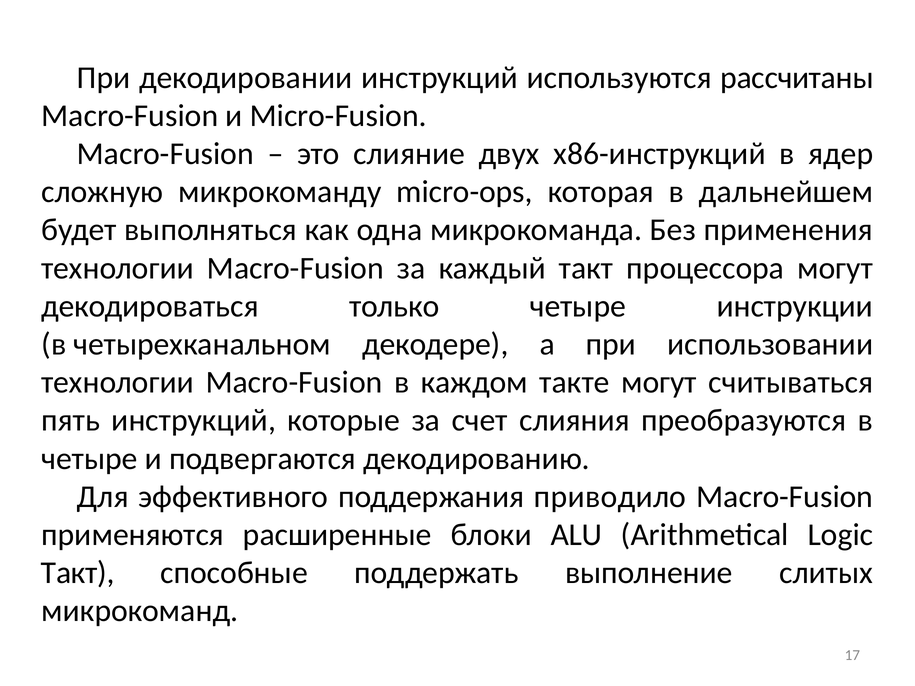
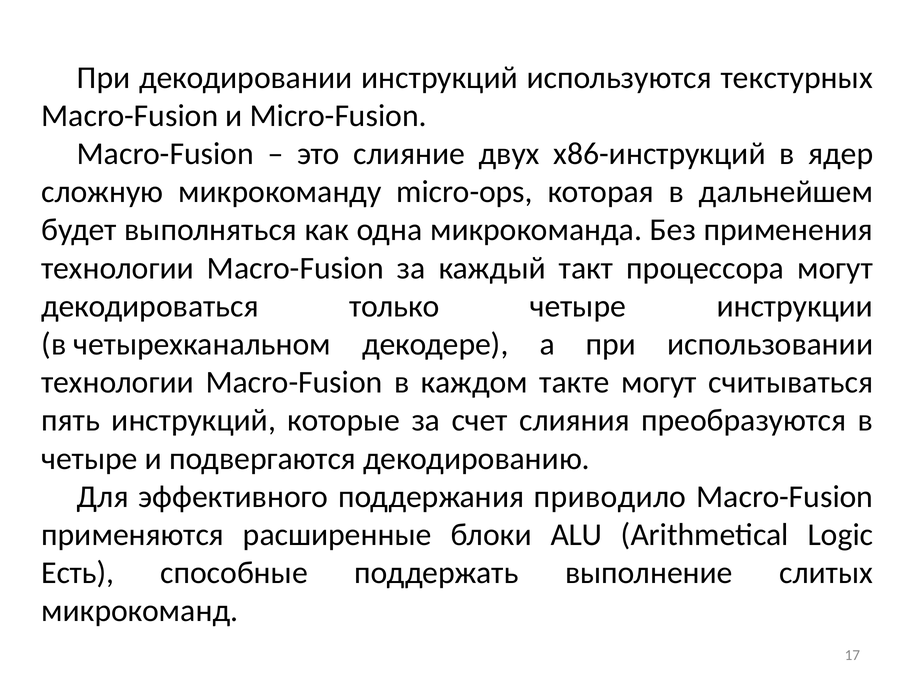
рассчитаны: рассчитаны -> текстурных
Такт at (78, 573): Такт -> Есть
